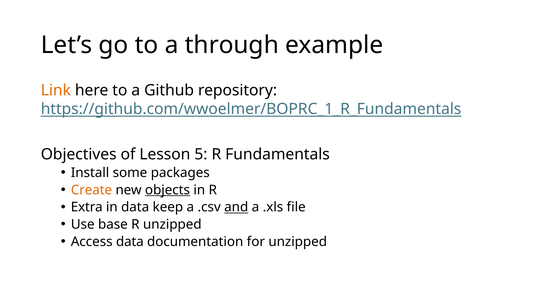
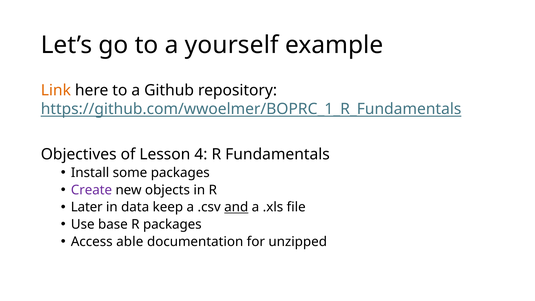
through: through -> yourself
5: 5 -> 4
Create colour: orange -> purple
objects underline: present -> none
Extra: Extra -> Later
R unzipped: unzipped -> packages
Access data: data -> able
